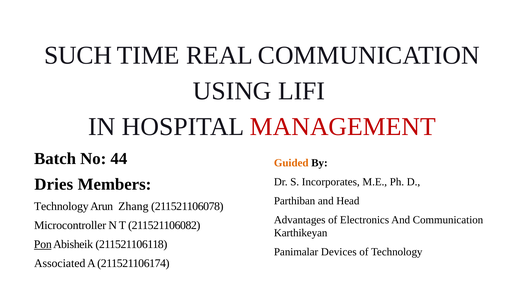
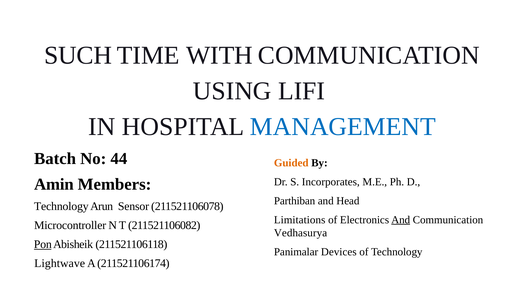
REAL: REAL -> WITH
MANAGEMENT colour: red -> blue
Dries: Dries -> Amin
Zhang: Zhang -> Sensor
Advantages: Advantages -> Limitations
And at (401, 220) underline: none -> present
Karthikeyan: Karthikeyan -> Vedhasurya
Associated: Associated -> Lightwave
